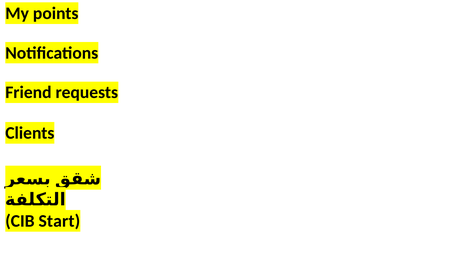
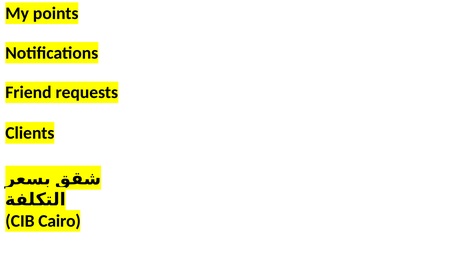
Start: Start -> Cairo
